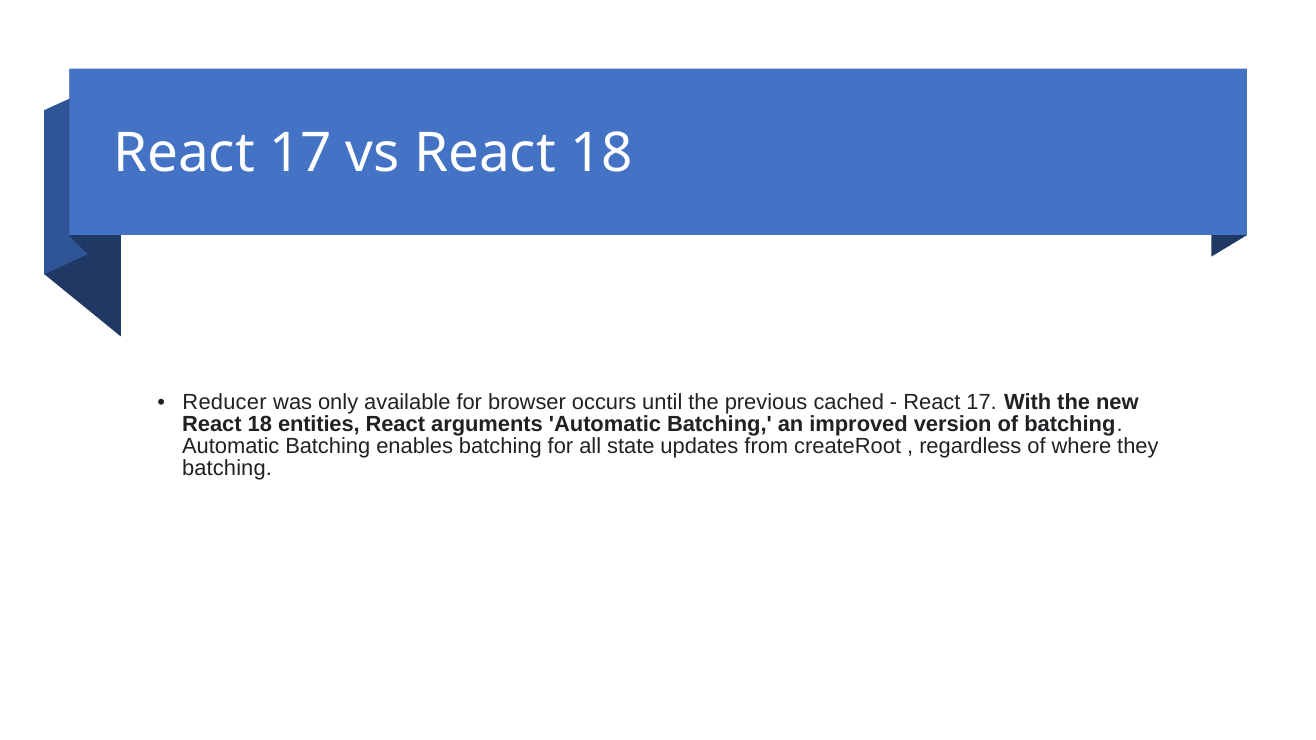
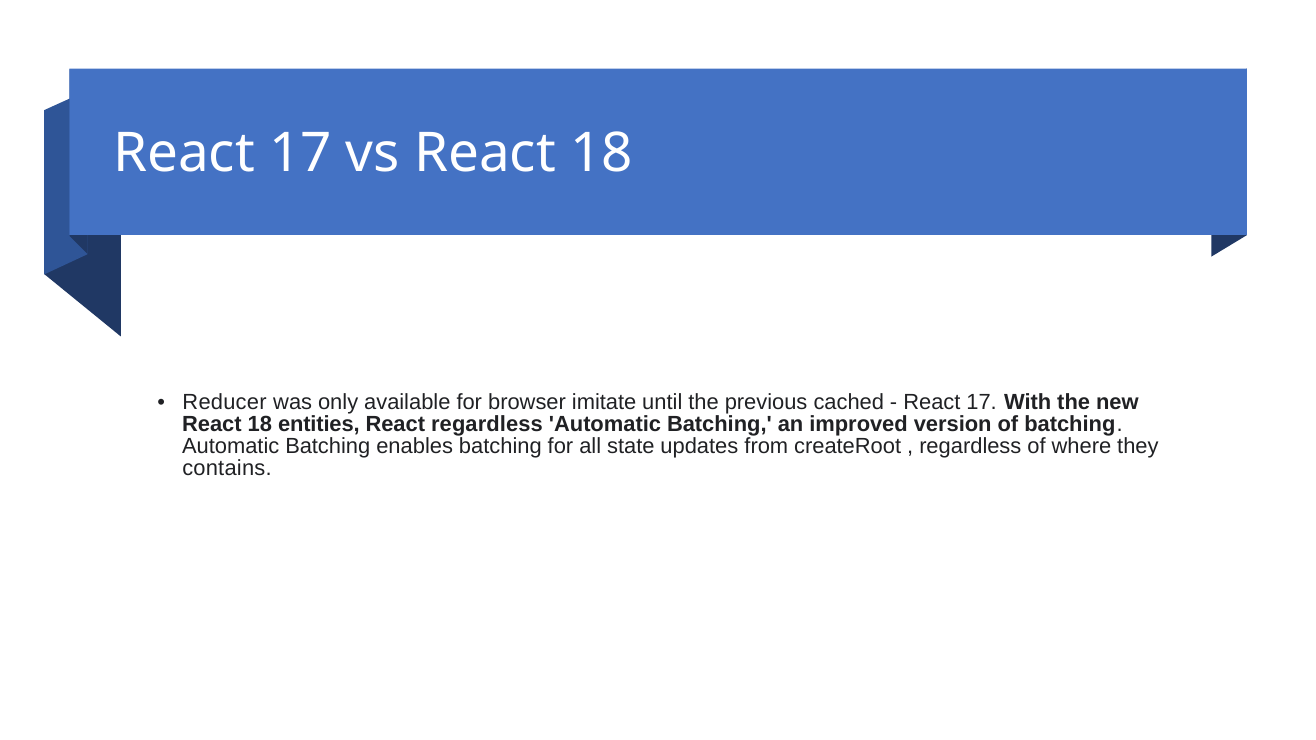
occurs: occurs -> imitate
React arguments: arguments -> regardless
batching at (227, 469): batching -> contains
